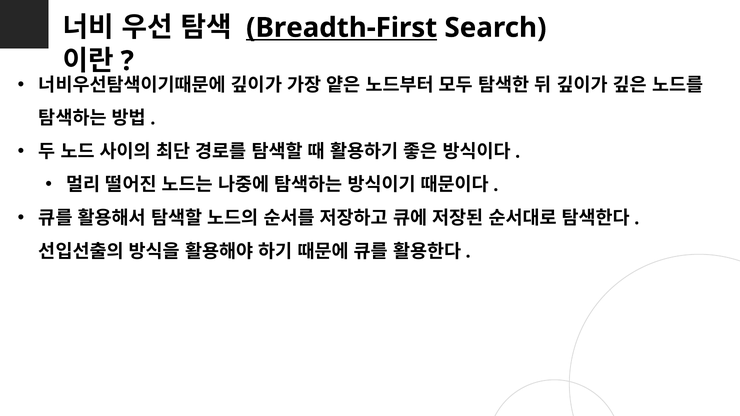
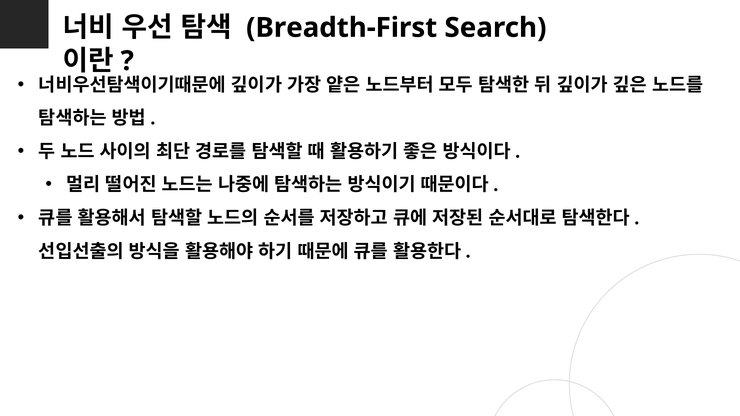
Breadth-First underline: present -> none
